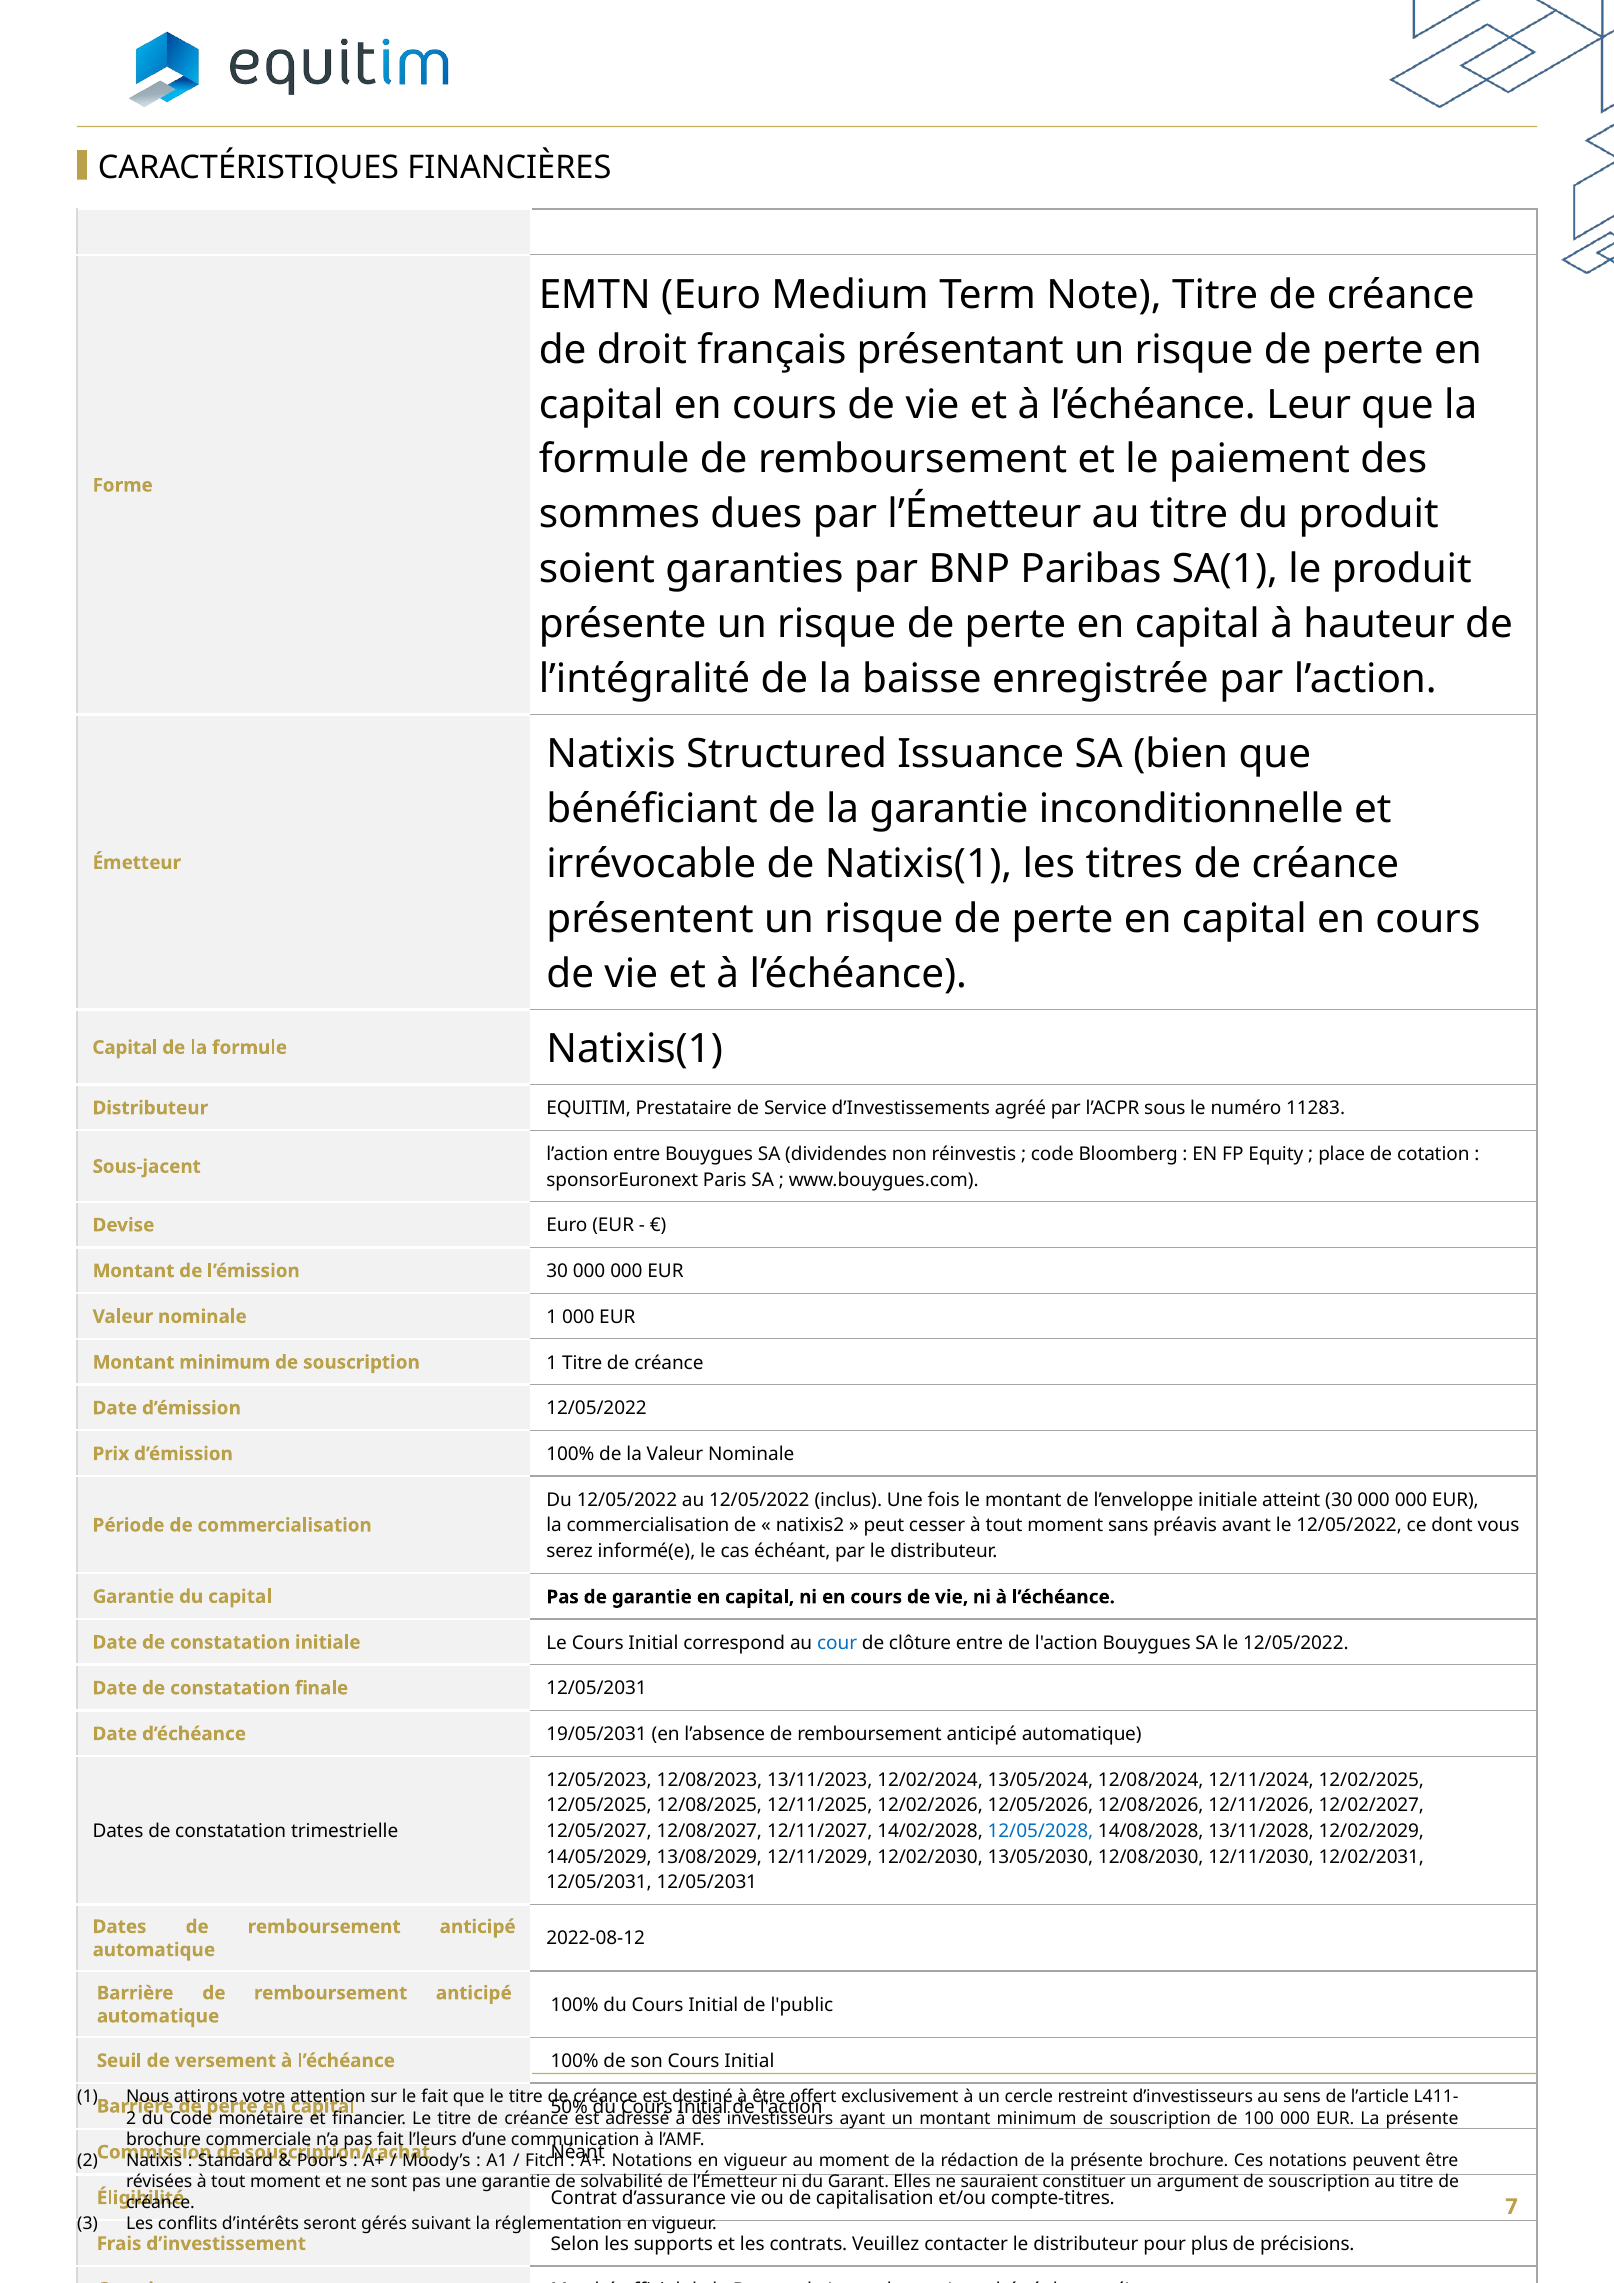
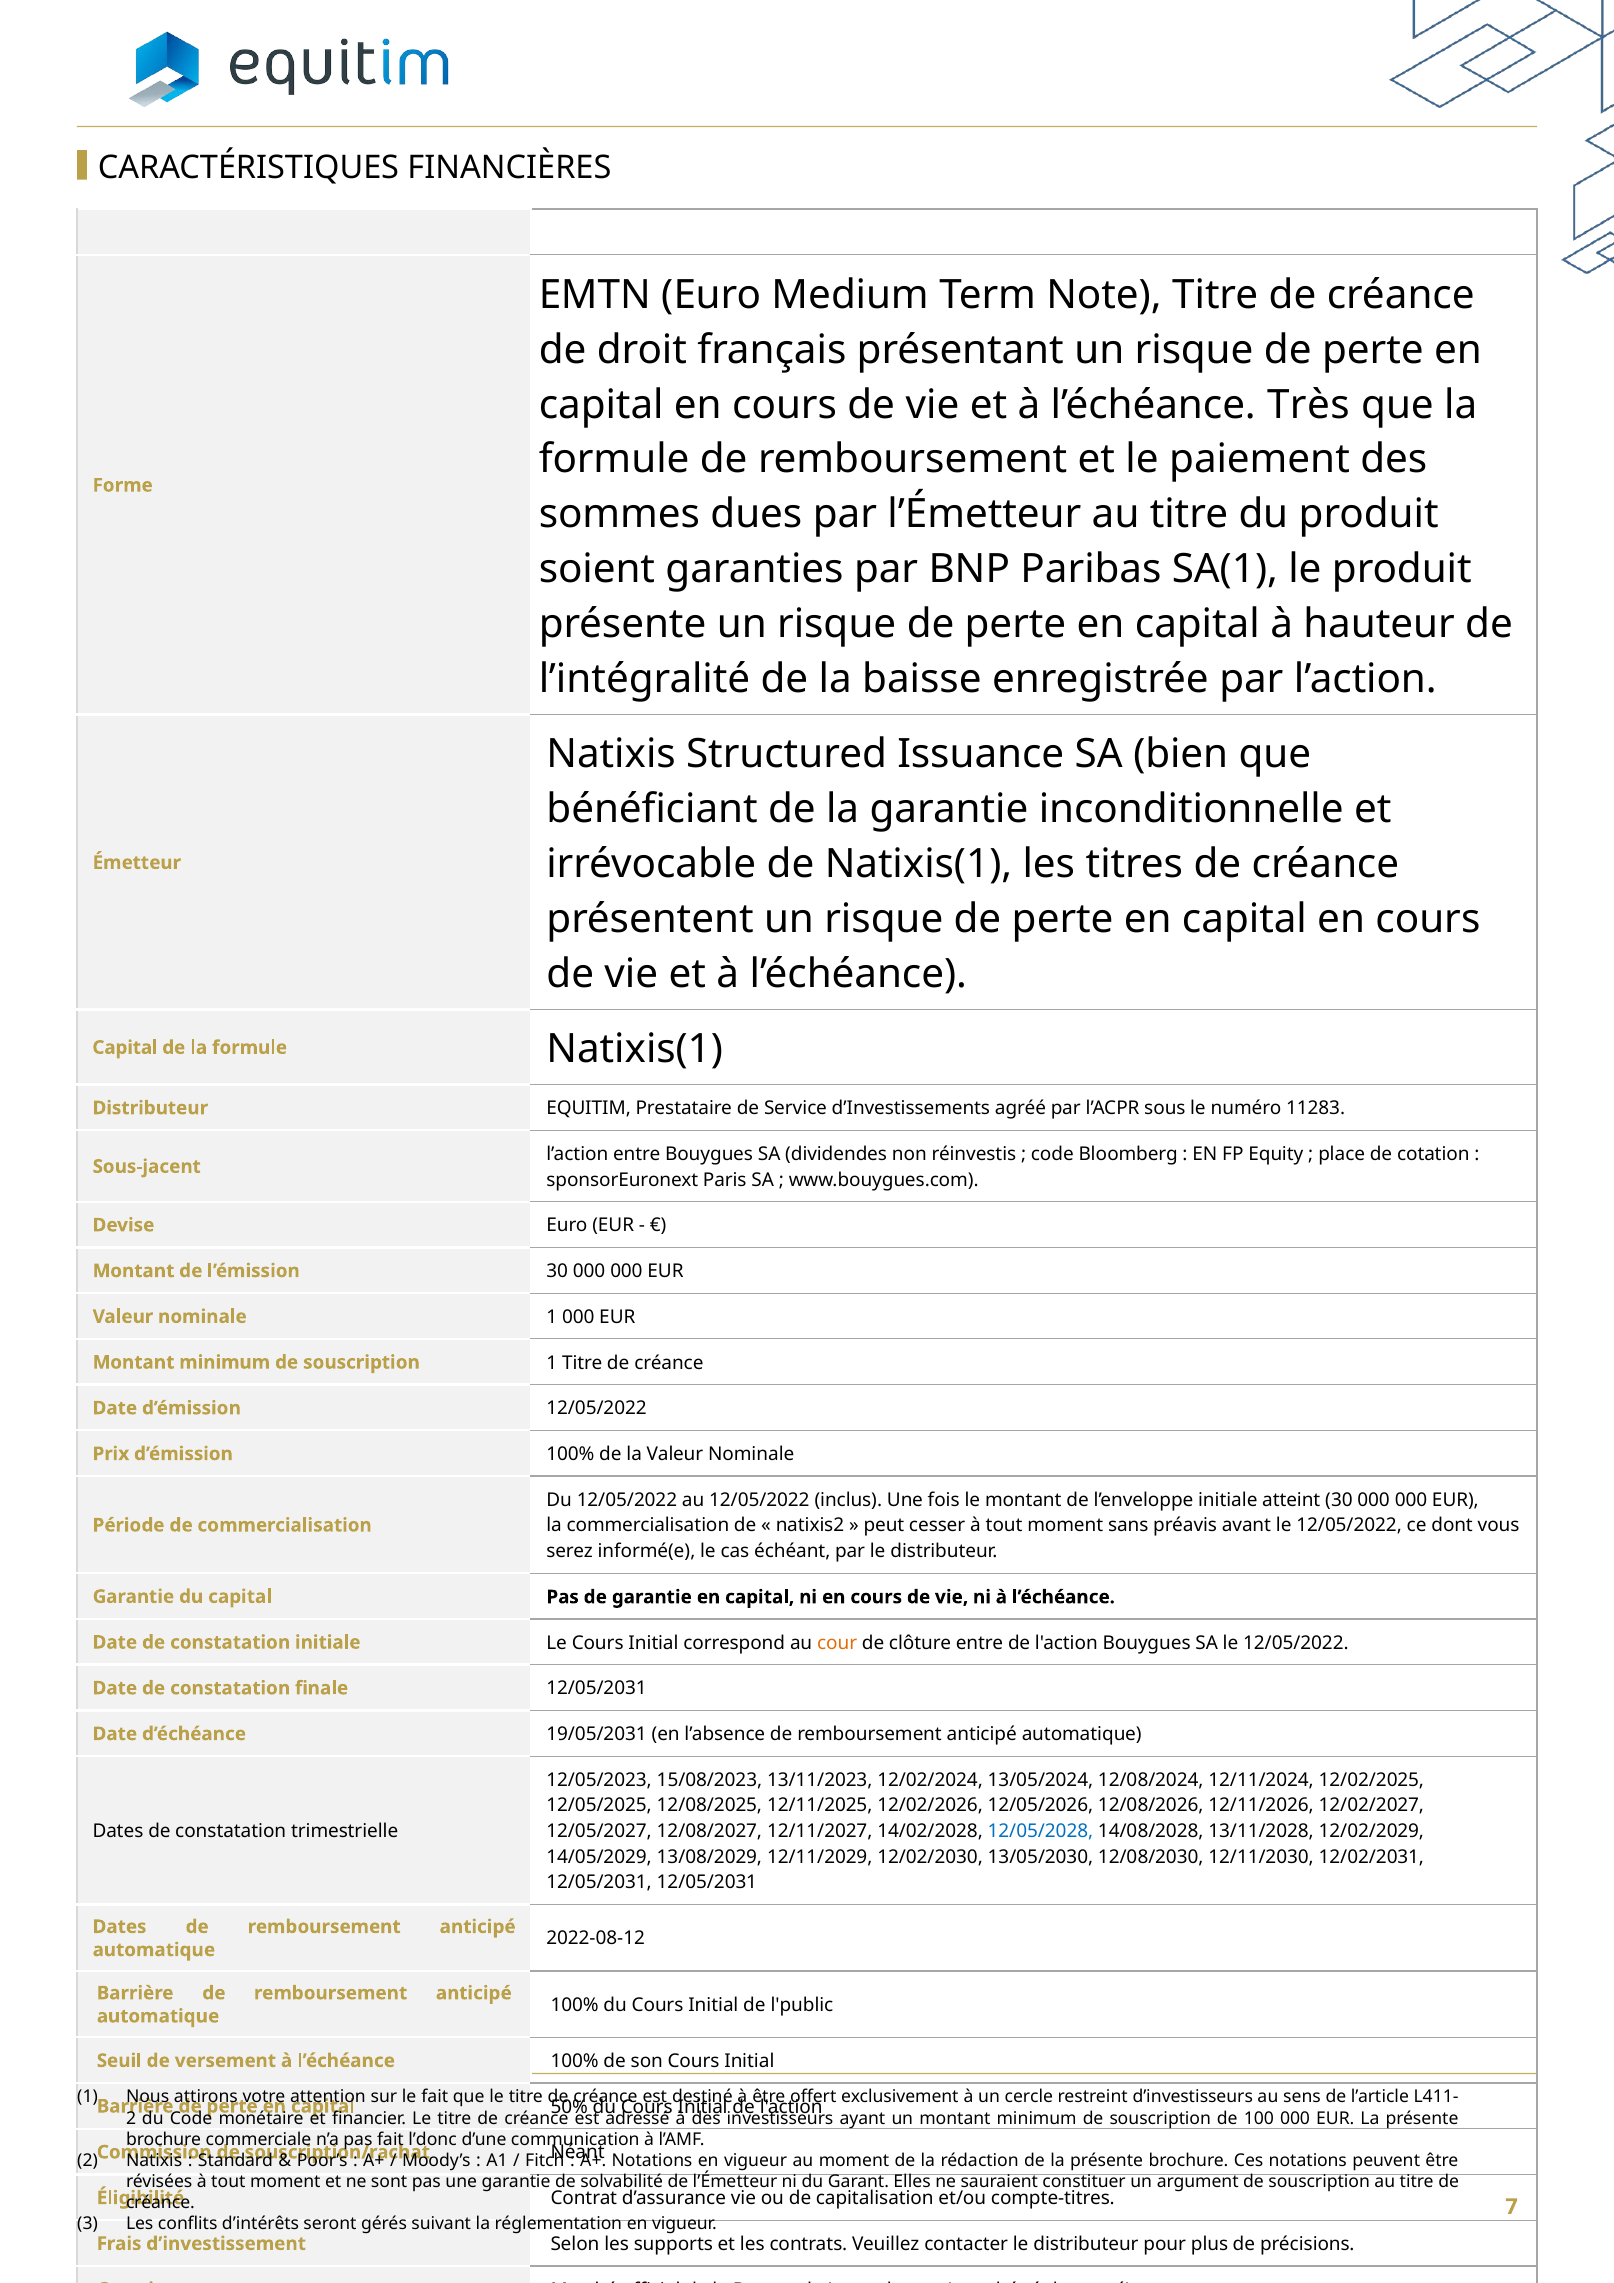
Leur: Leur -> Très
cour colour: blue -> orange
12/08/2023: 12/08/2023 -> 15/08/2023
l’leurs: l’leurs -> l’donc
